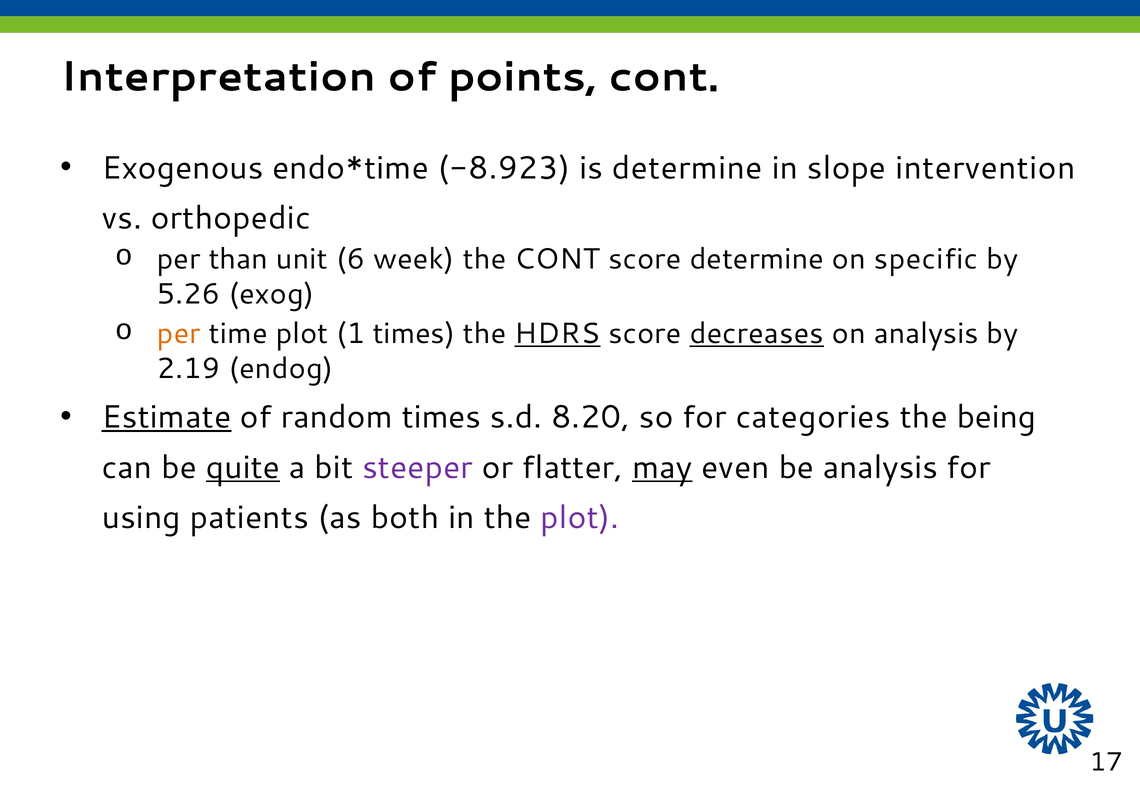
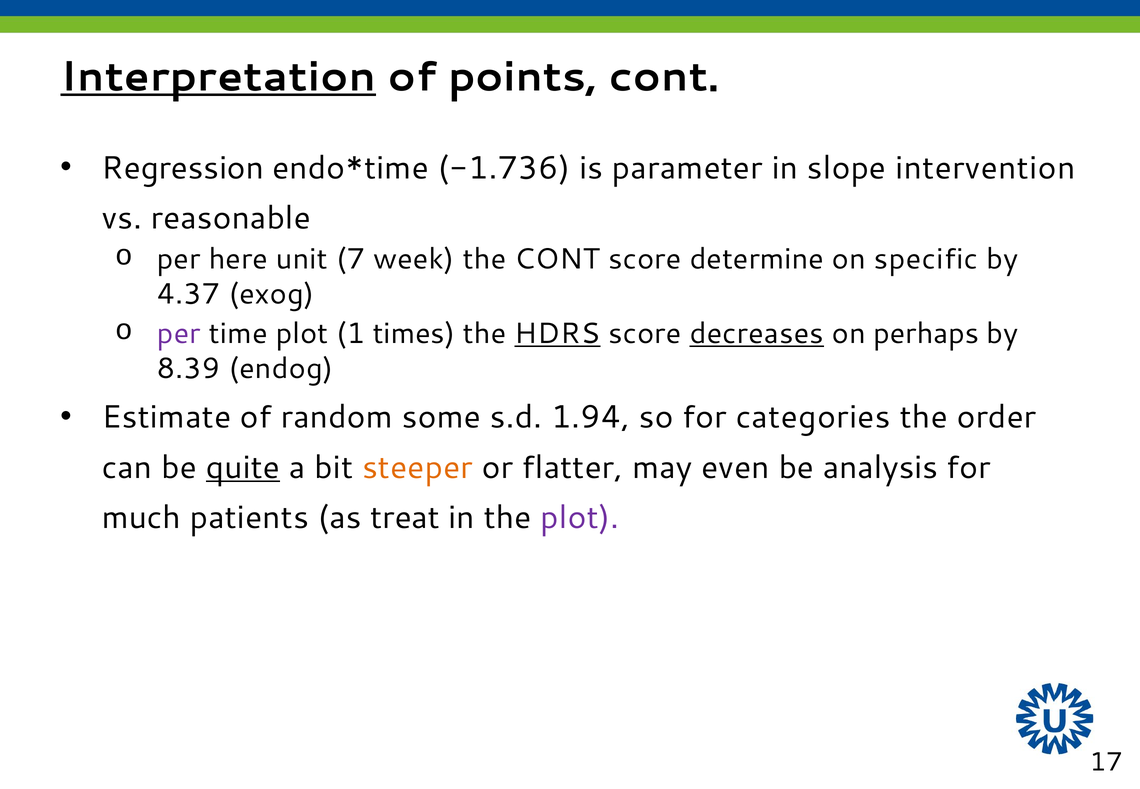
Interpretation underline: none -> present
Exogenous: Exogenous -> Regression
-8.923: -8.923 -> -1.736
is determine: determine -> parameter
orthopedic: orthopedic -> reasonable
than: than -> here
6: 6 -> 7
5.26: 5.26 -> 4.37
per at (179, 334) colour: orange -> purple
on analysis: analysis -> perhaps
2.19: 2.19 -> 8.39
Estimate underline: present -> none
random times: times -> some
8.20: 8.20 -> 1.94
being: being -> order
steeper colour: purple -> orange
may underline: present -> none
using: using -> much
both: both -> treat
